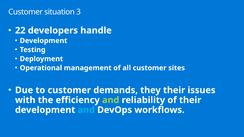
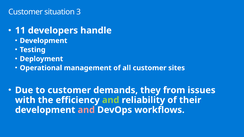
22: 22 -> 11
they their: their -> from
and at (86, 110) colour: light blue -> pink
